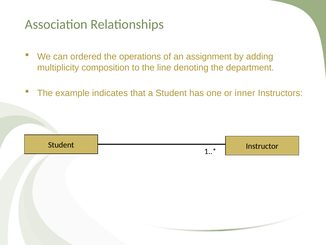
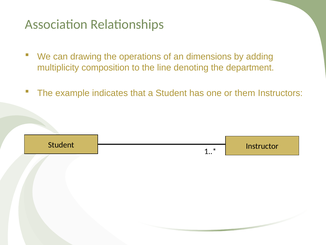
ordered: ordered -> drawing
assignment: assignment -> dimensions
inner: inner -> them
